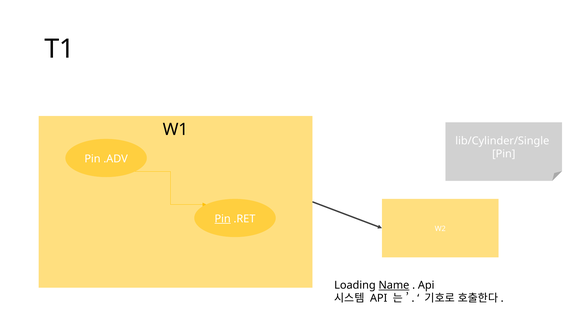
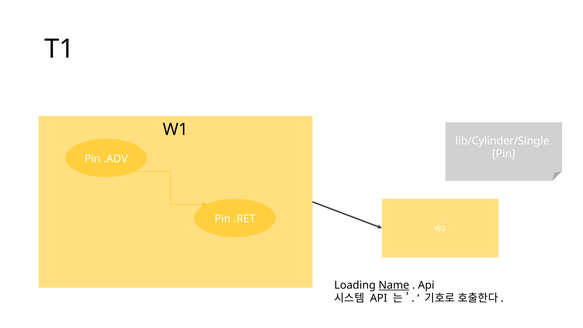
Pin at (223, 219) underline: present -> none
